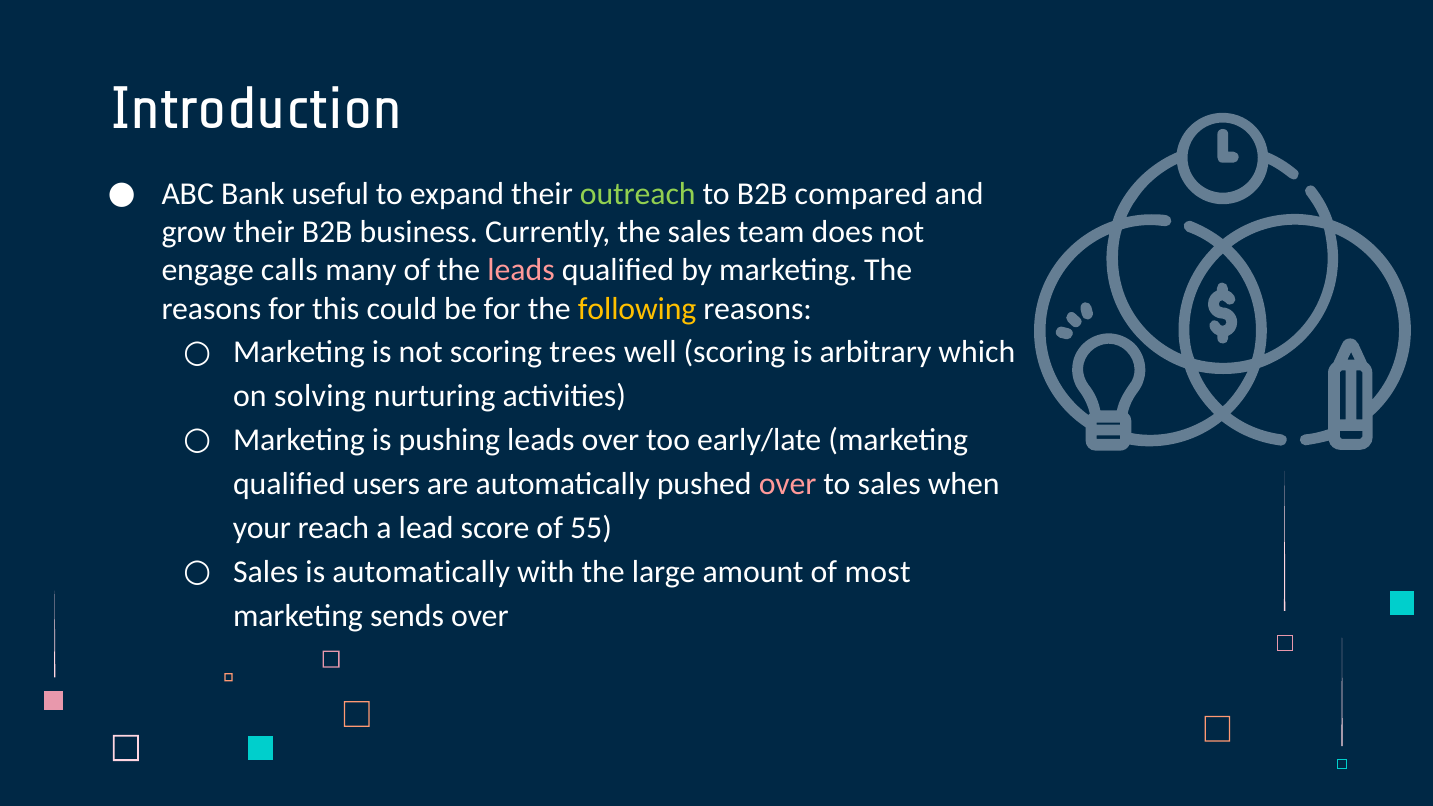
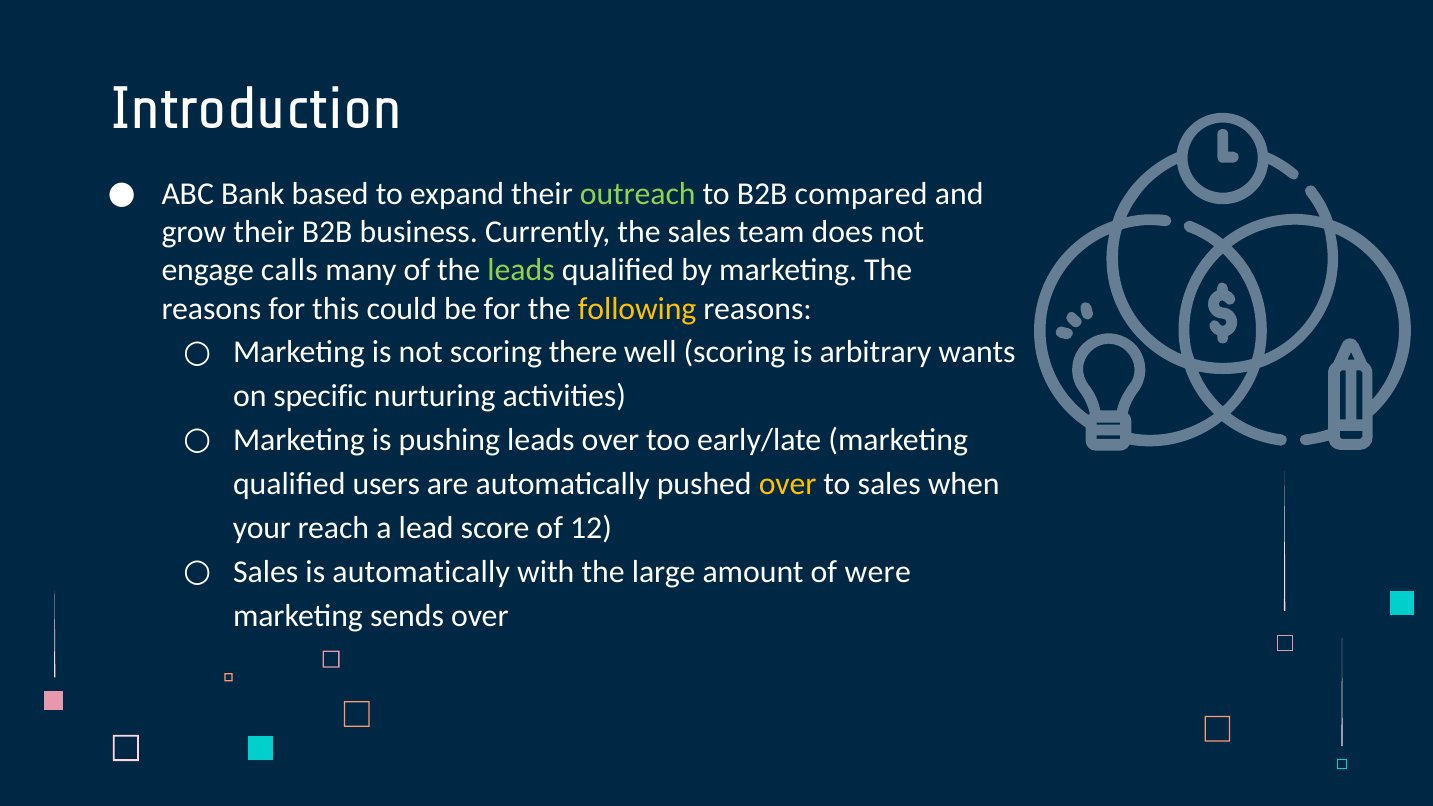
useful: useful -> based
leads at (521, 270) colour: pink -> light green
trees: trees -> there
which: which -> wants
solving: solving -> specific
over at (788, 484) colour: pink -> yellow
55: 55 -> 12
most: most -> were
